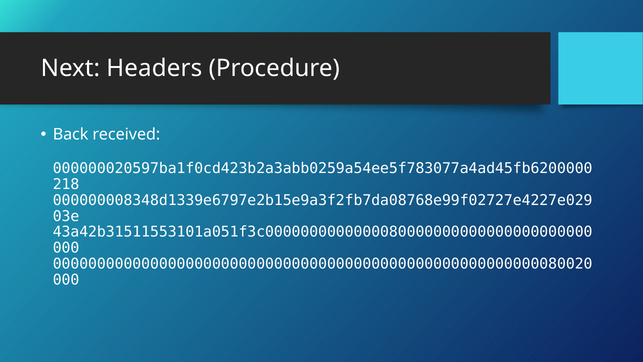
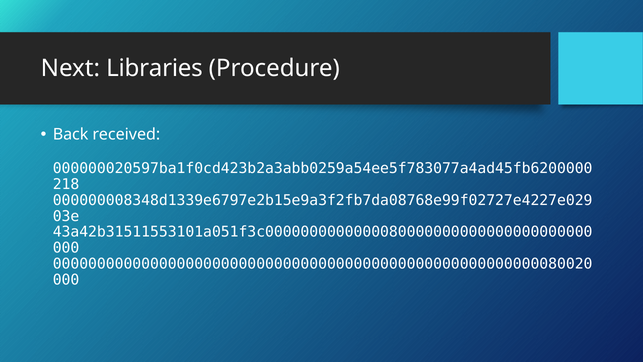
Headers: Headers -> Libraries
